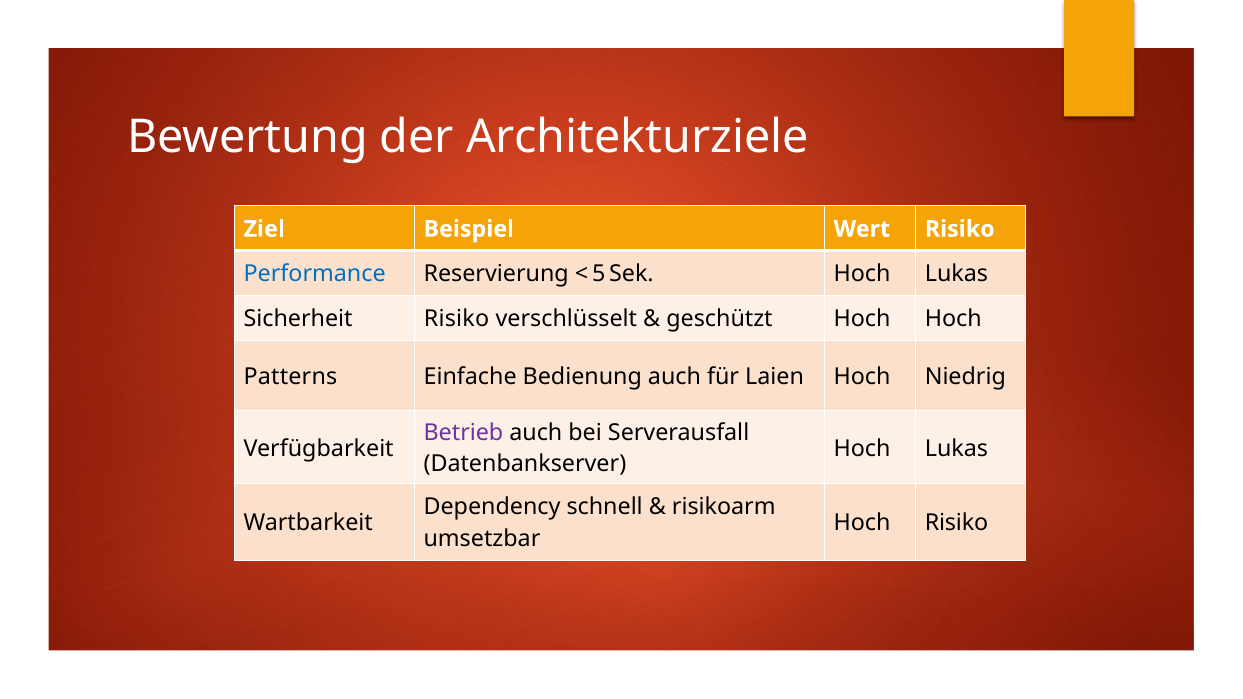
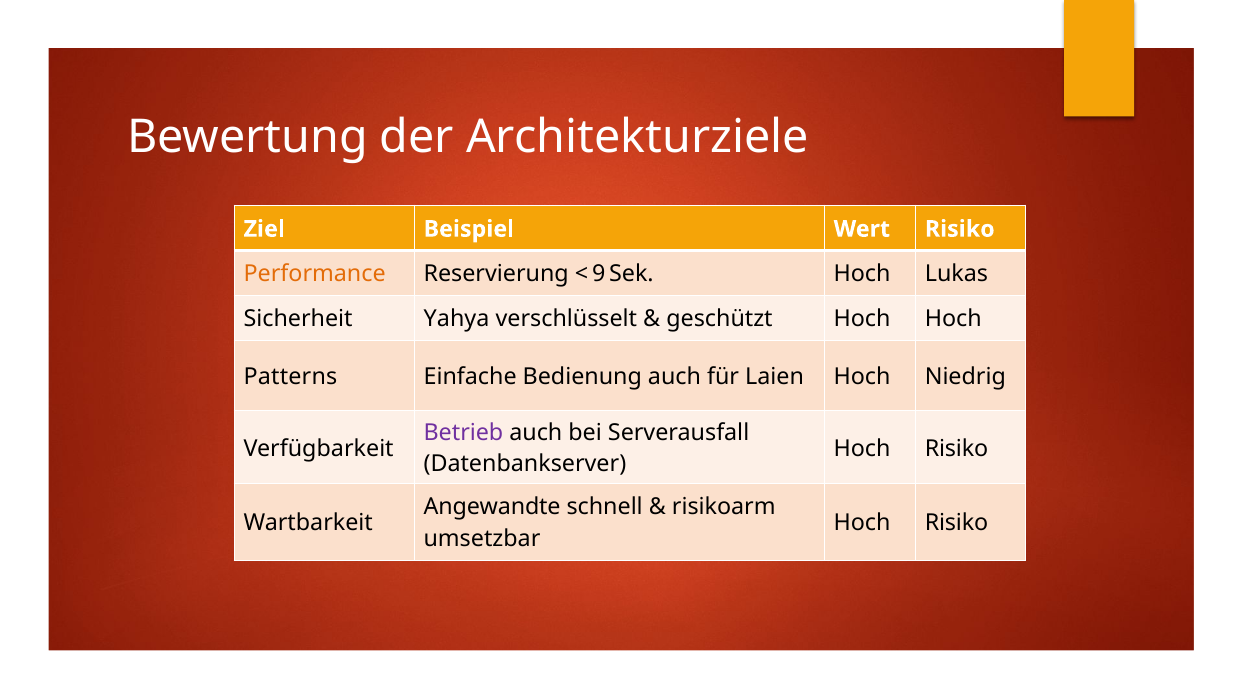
Performance colour: blue -> orange
5: 5 -> 9
Sicherheit Risiko: Risiko -> Yahya
Lukas at (956, 449): Lukas -> Risiko
Dependency: Dependency -> Angewandte
